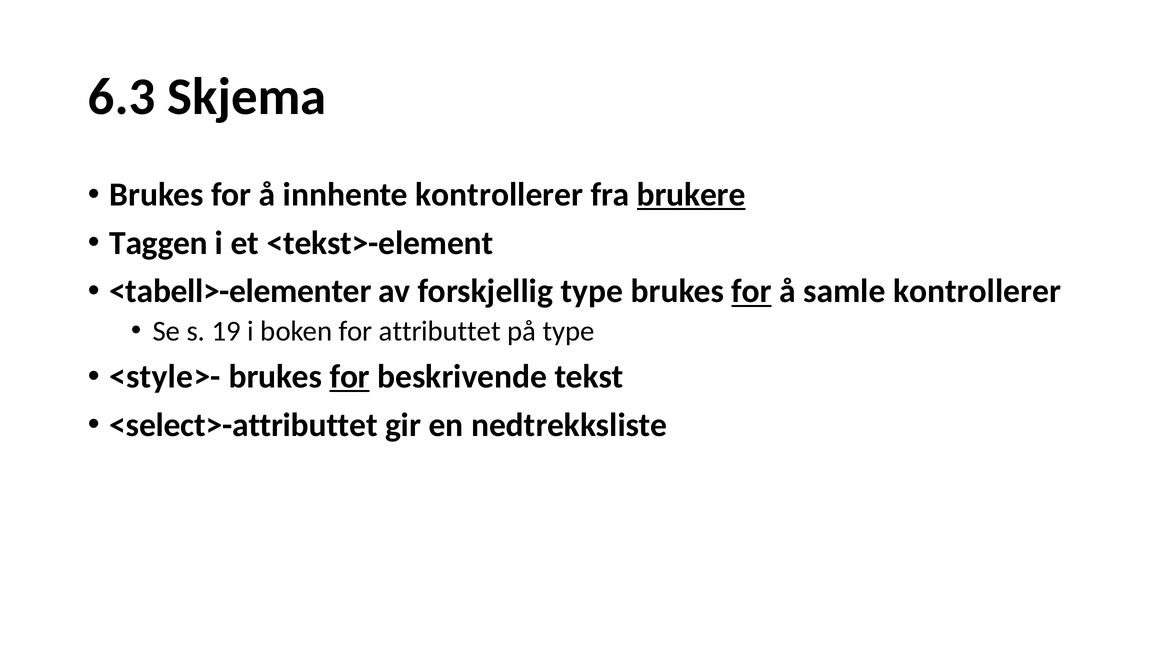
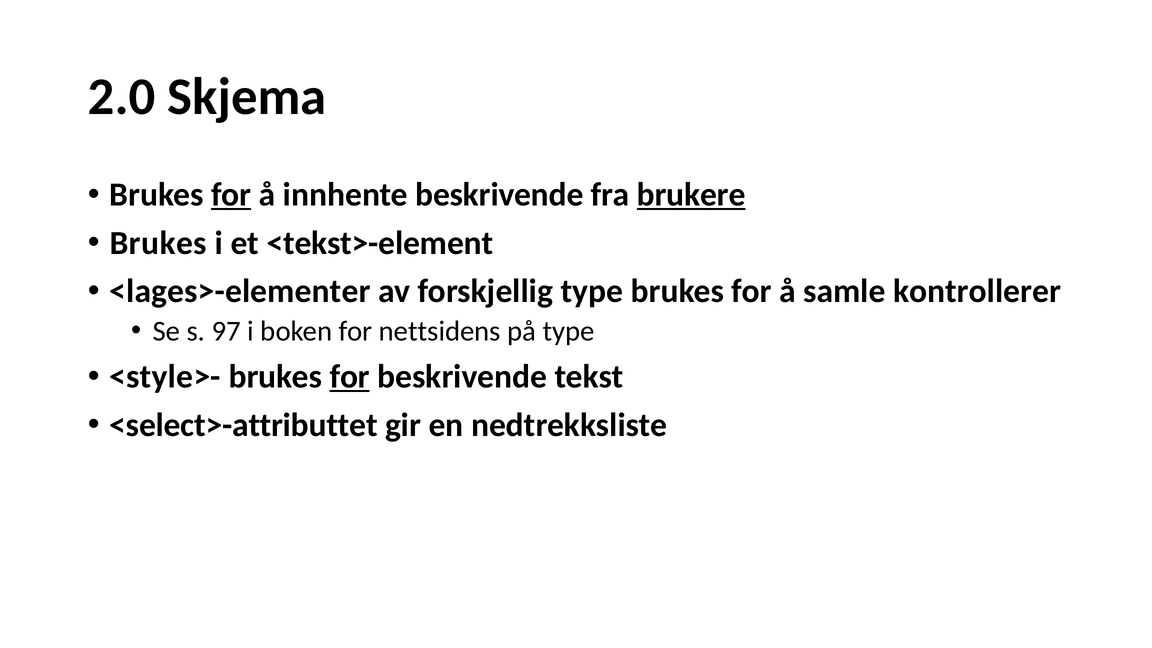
6.3: 6.3 -> 2.0
for at (231, 195) underline: none -> present
innhente kontrollerer: kontrollerer -> beskrivende
Taggen at (159, 243): Taggen -> Brukes
<tabell>-elementer: <tabell>-elementer -> <lages>-elementer
for at (752, 291) underline: present -> none
19: 19 -> 97
attributtet: attributtet -> nettsidens
